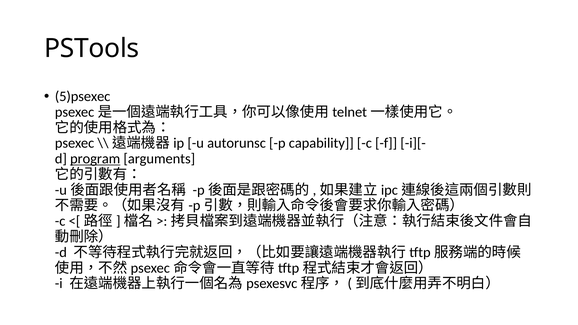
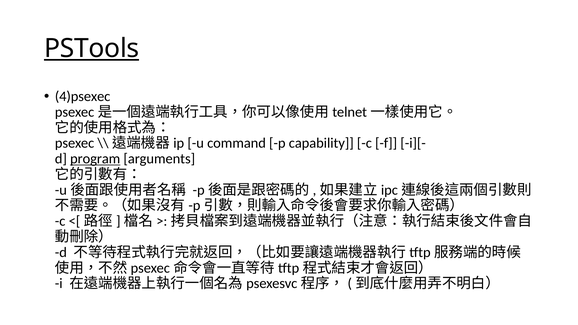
PSTools underline: none -> present
5)psexec: 5)psexec -> 4)psexec
autorunsc: autorunsc -> command
